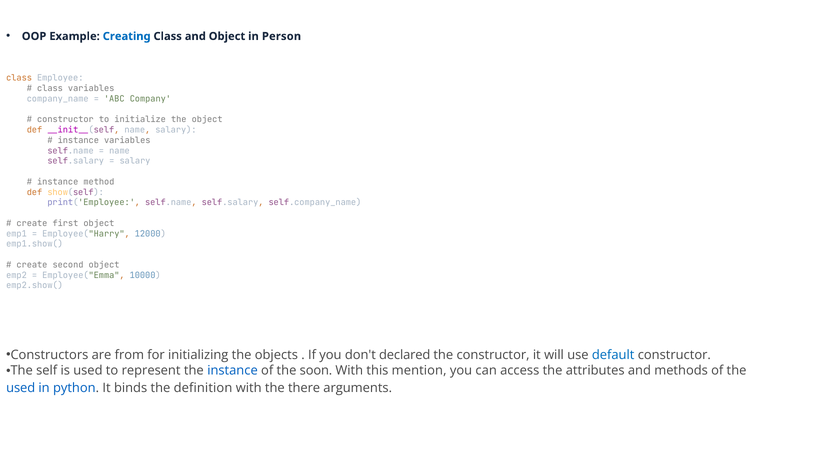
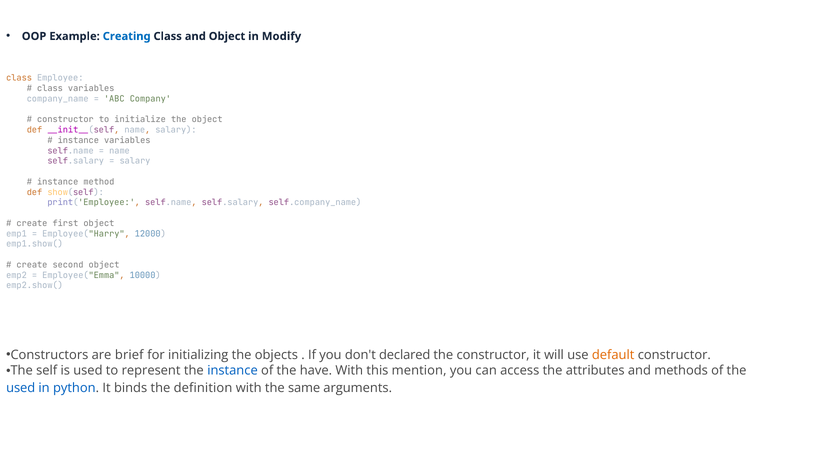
Person: Person -> Modify
from: from -> brief
default colour: blue -> orange
soon: soon -> have
there: there -> same
